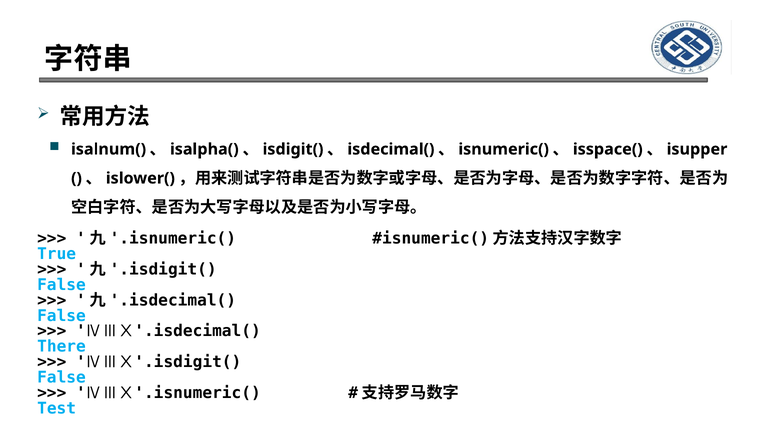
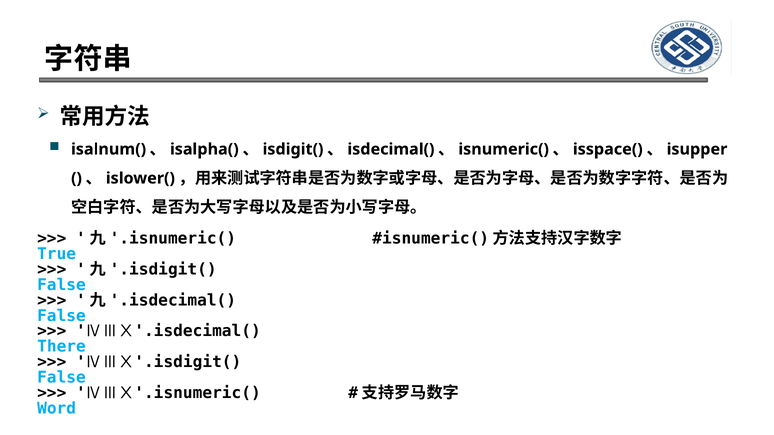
Test: Test -> Word
